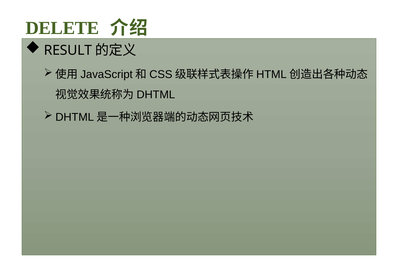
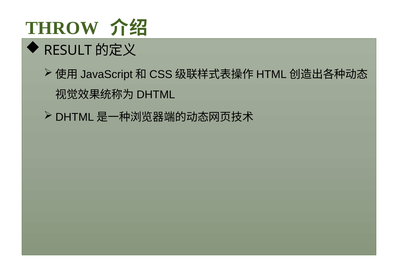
DELETE: DELETE -> THROW
